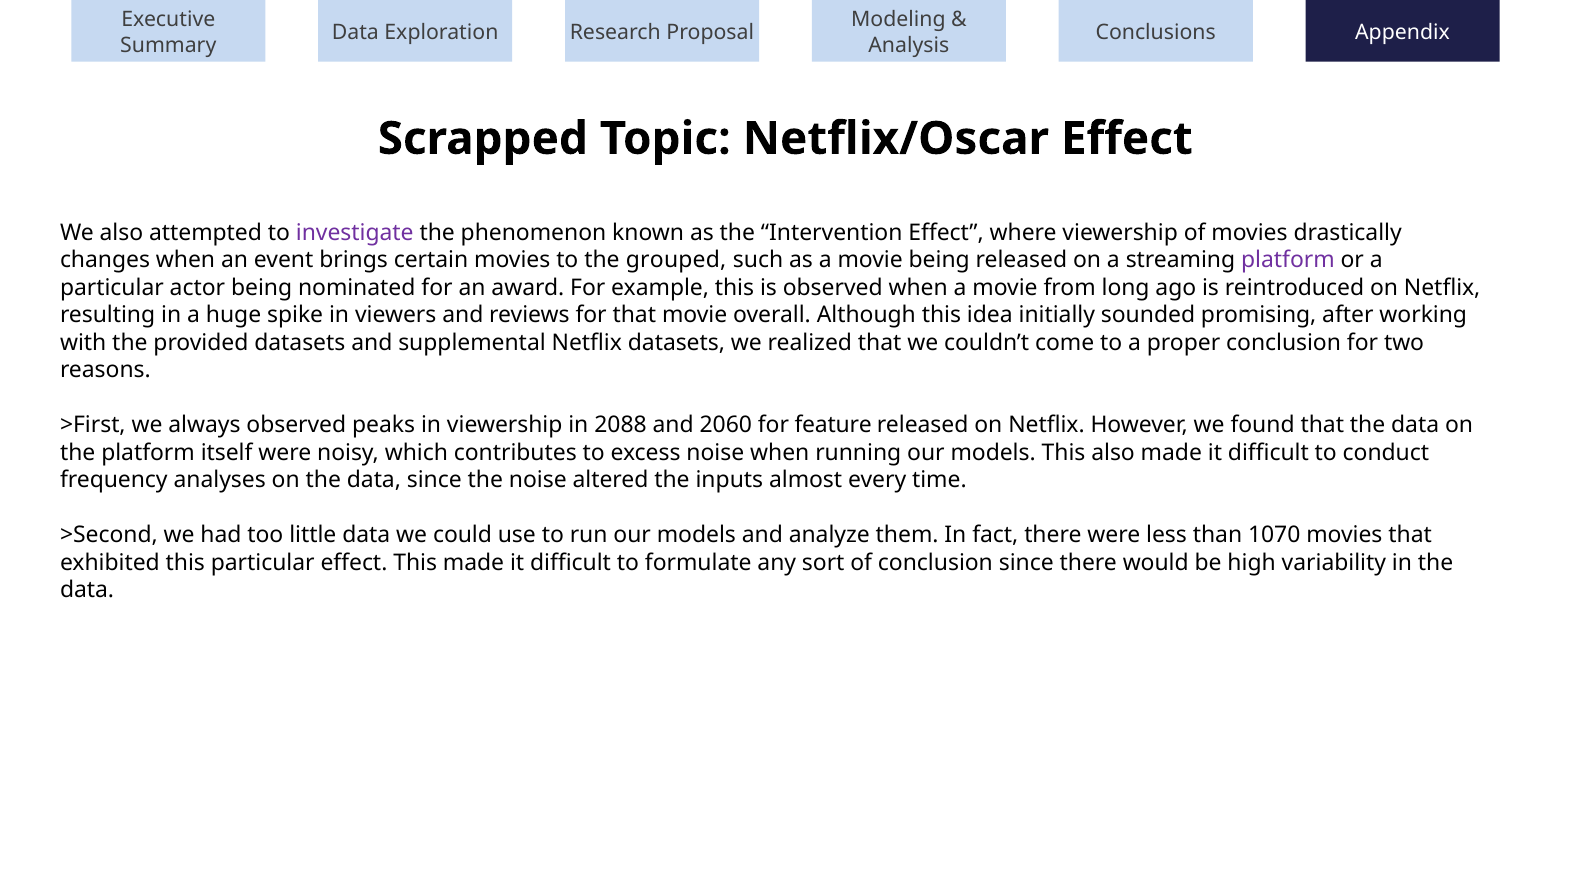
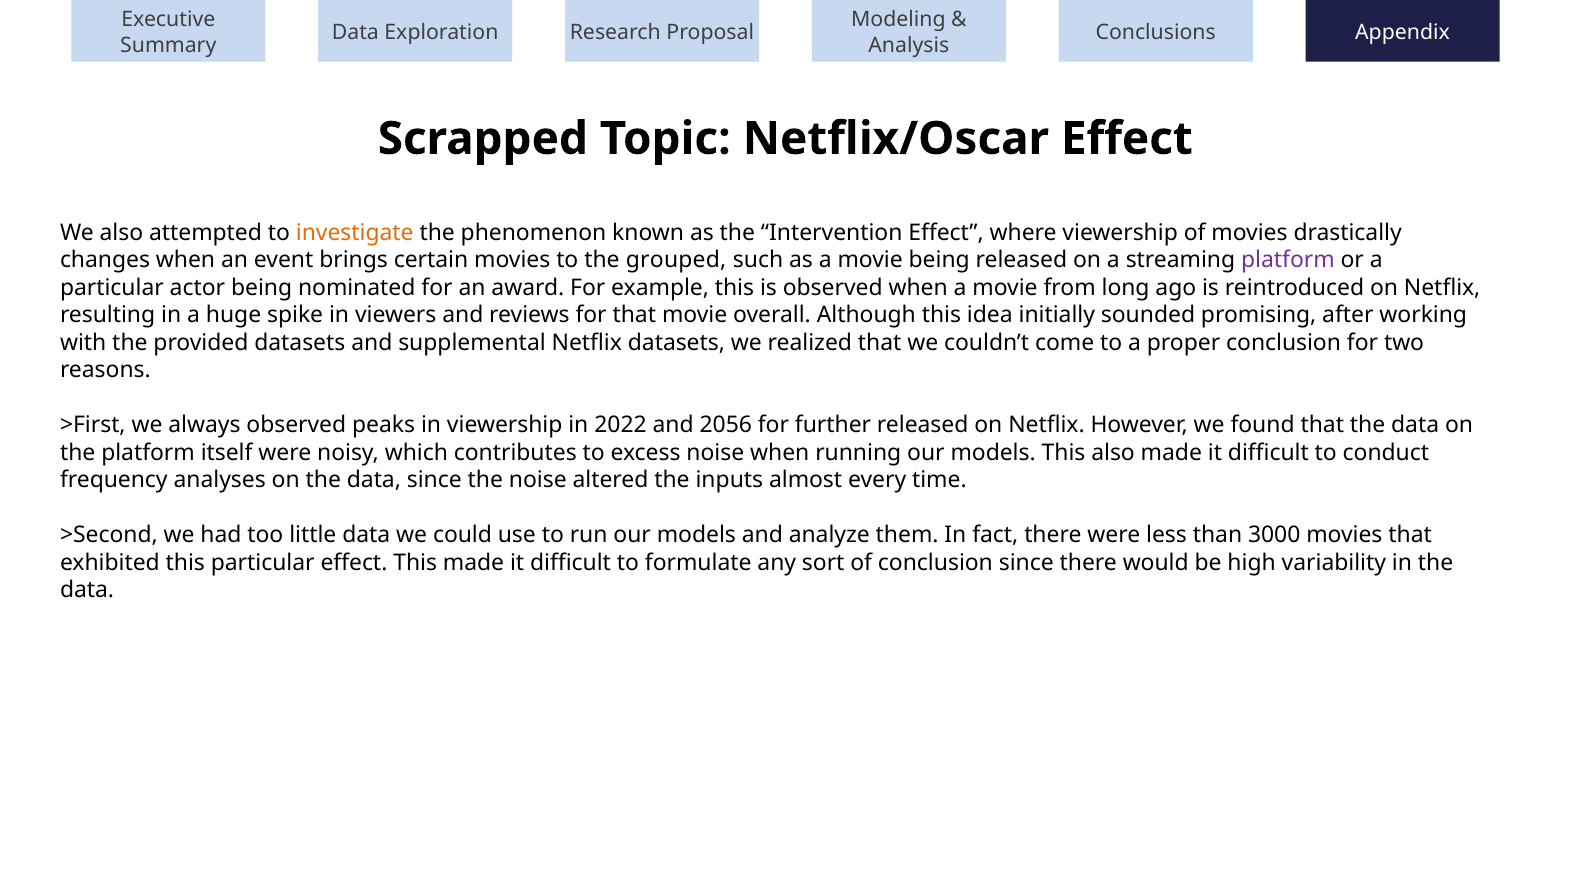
investigate colour: purple -> orange
2088: 2088 -> 2022
2060: 2060 -> 2056
feature: feature -> further
1070: 1070 -> 3000
